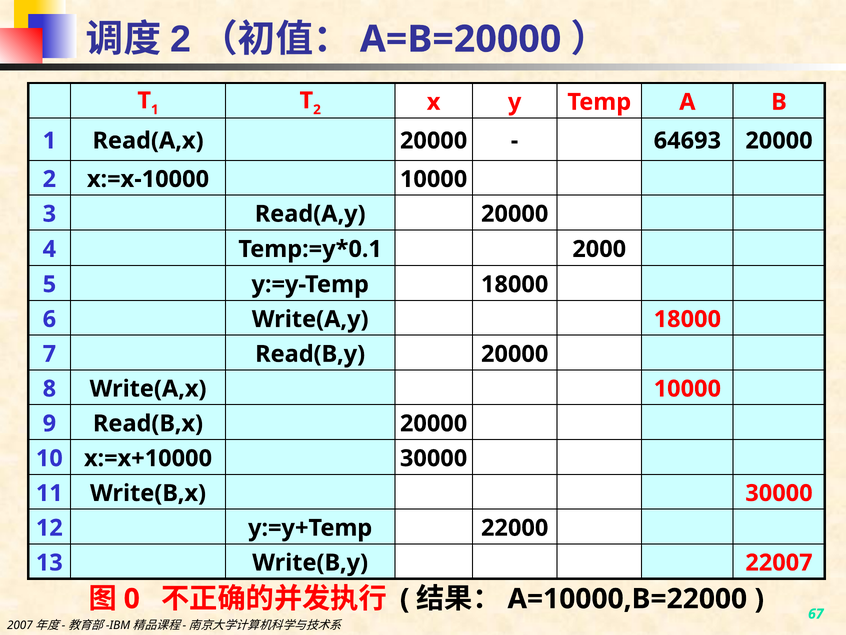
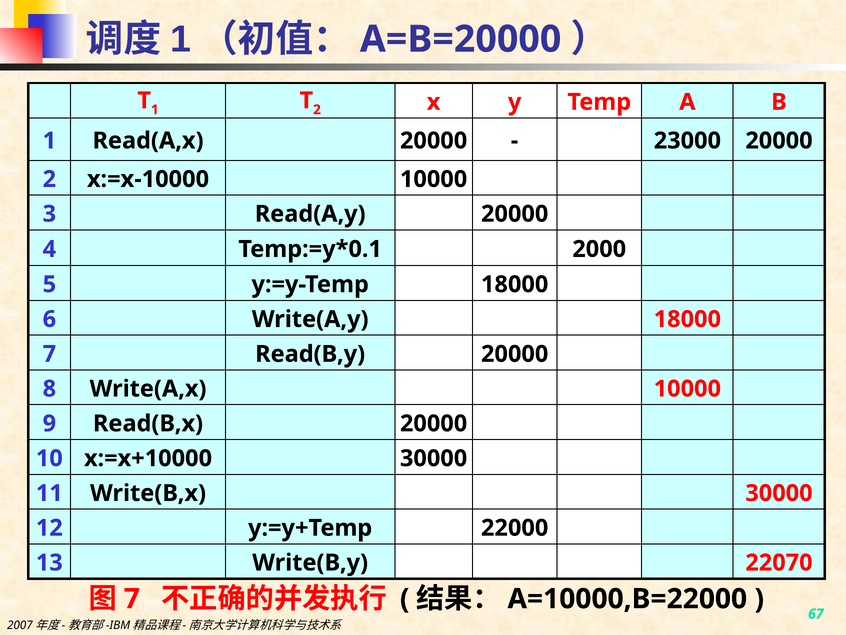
2 at (181, 39): 2 -> 1
64693: 64693 -> 23000
22007: 22007 -> 22070
0 at (132, 598): 0 -> 7
